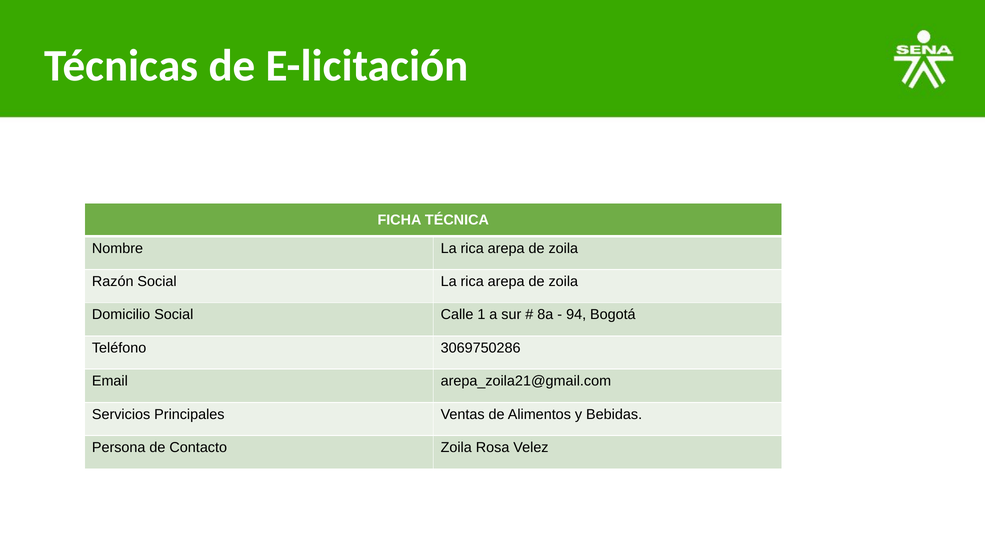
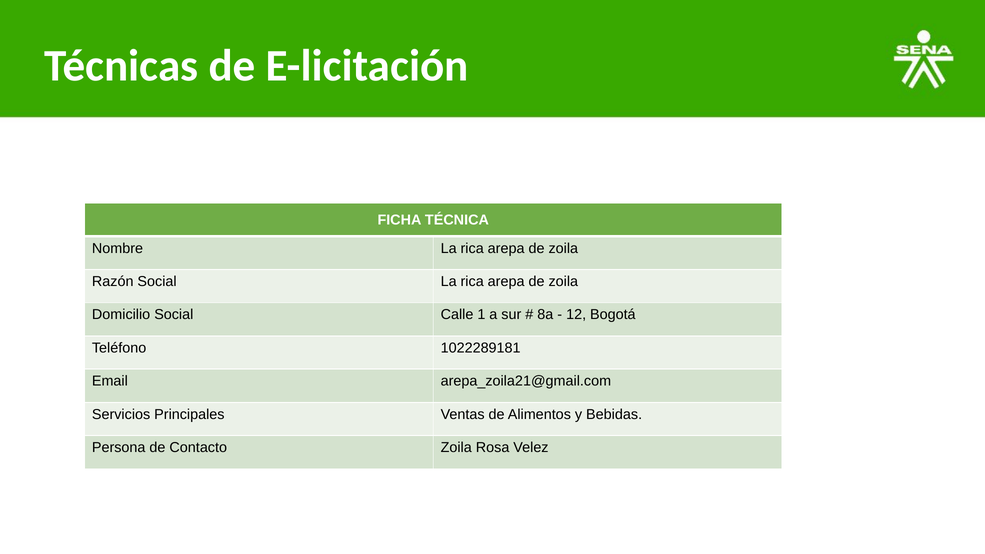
94: 94 -> 12
3069750286: 3069750286 -> 1022289181
